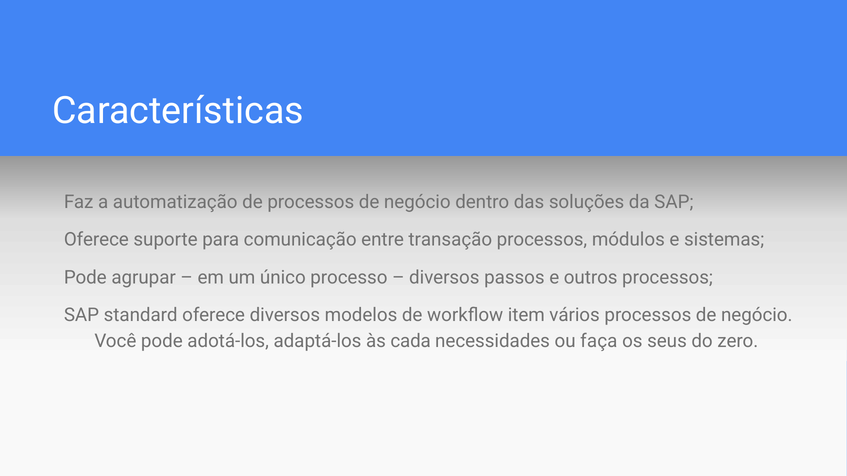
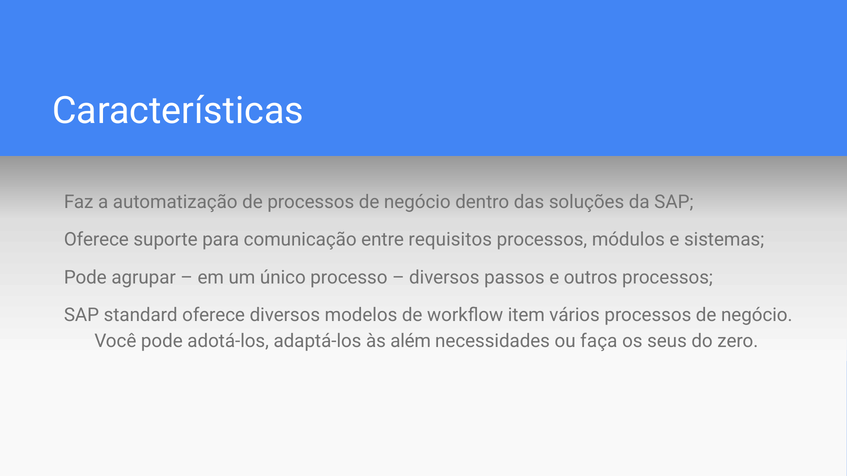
transação: transação -> requisitos
cada: cada -> além
